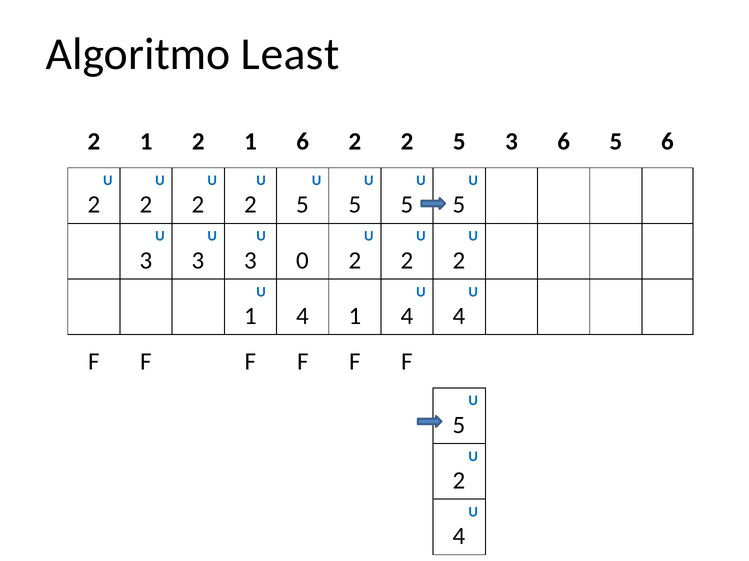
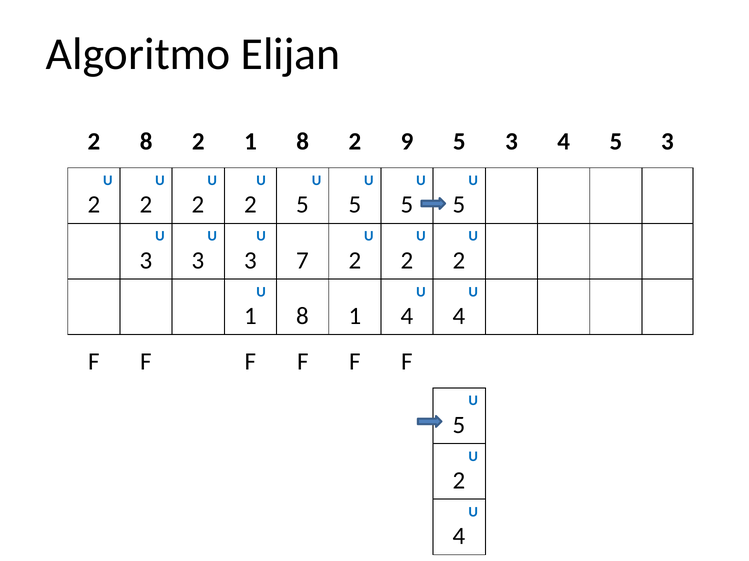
Least: Least -> Elijan
1 at (146, 142): 1 -> 8
2 1 6: 6 -> 8
2 2: 2 -> 9
3 6: 6 -> 4
6 at (667, 142): 6 -> 3
0: 0 -> 7
4 at (303, 316): 4 -> 8
